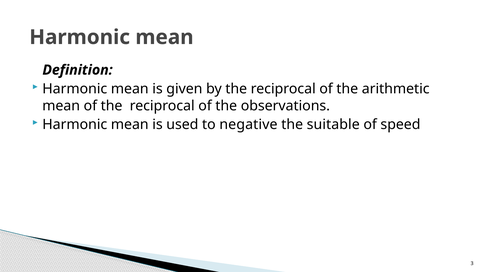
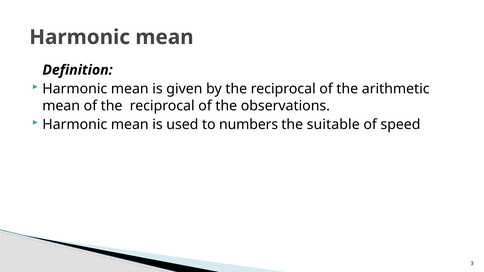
negative: negative -> numbers
